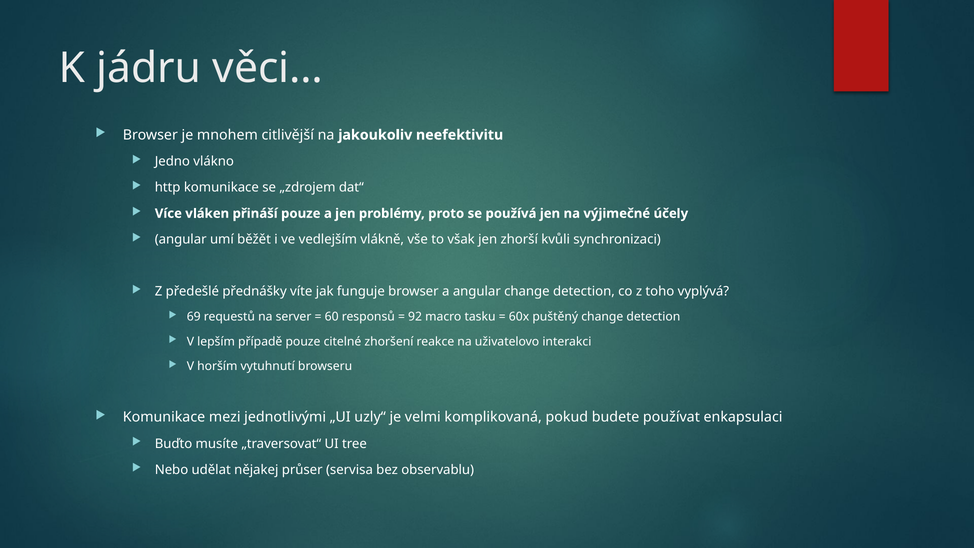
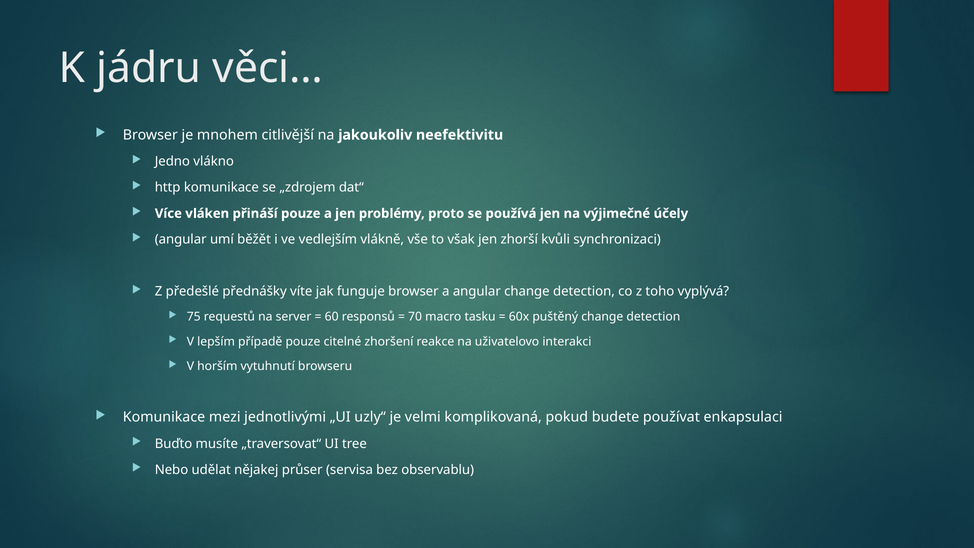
69: 69 -> 75
92: 92 -> 70
